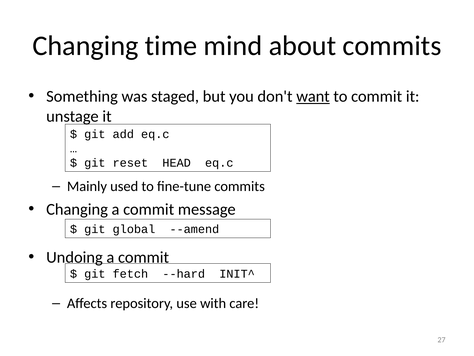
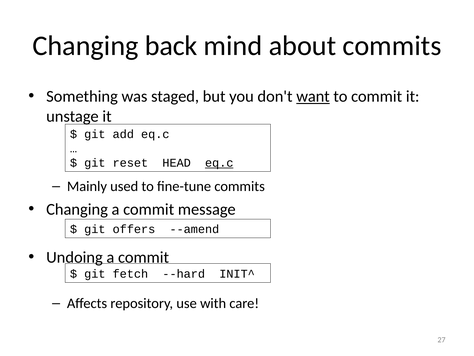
time: time -> back
eq.c at (219, 163) underline: none -> present
global: global -> offers
